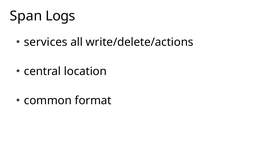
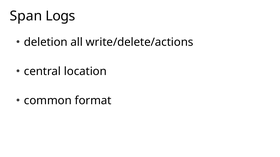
services: services -> deletion
